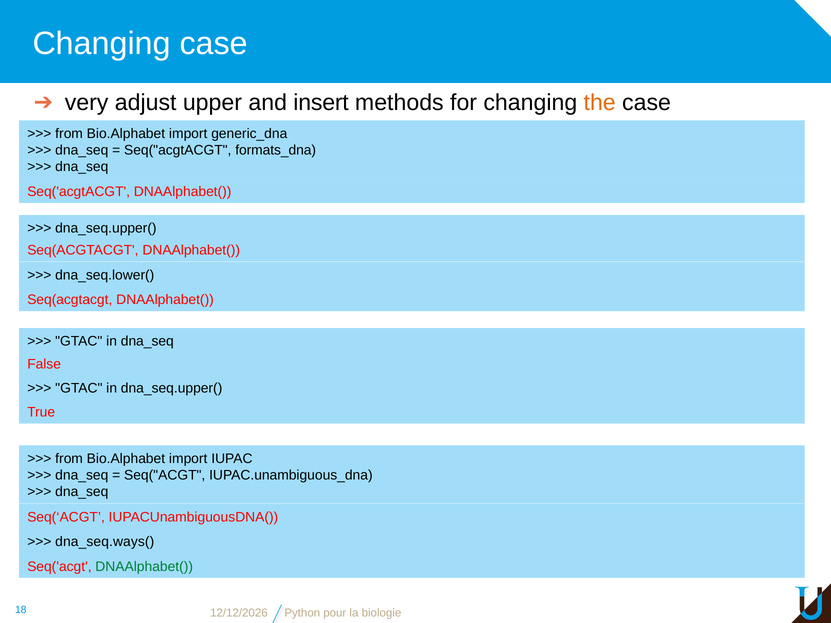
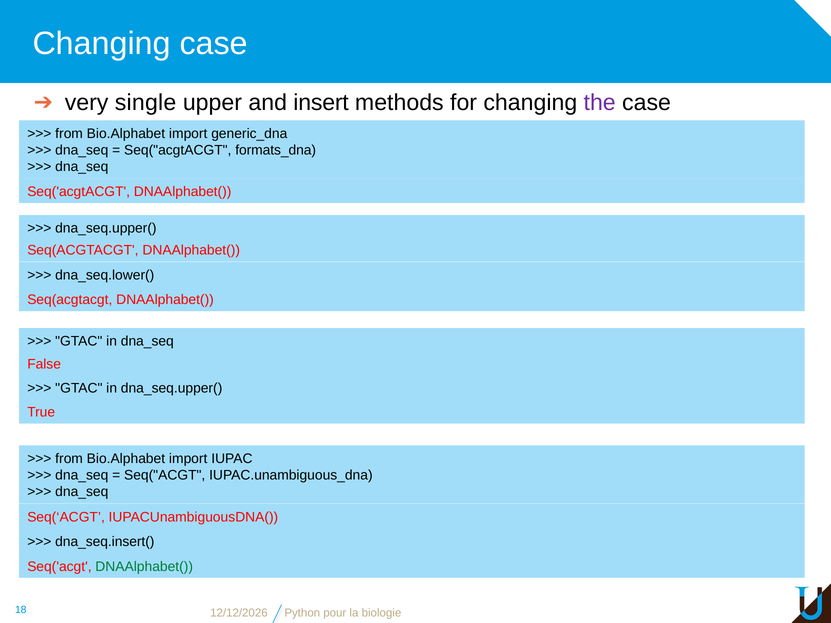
adjust: adjust -> single
the colour: orange -> purple
dna_seq.ways(: dna_seq.ways( -> dna_seq.insert(
